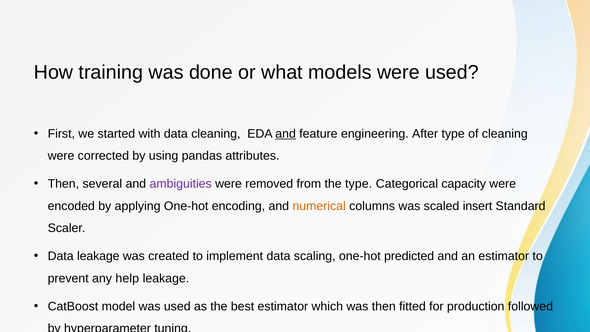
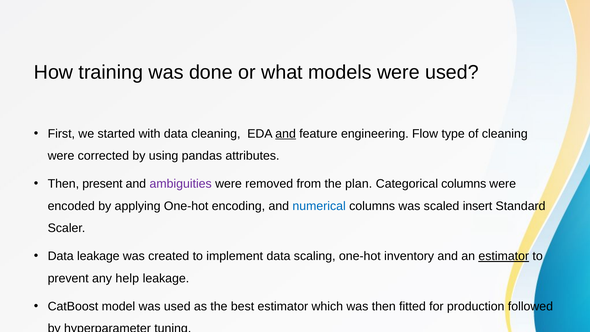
After: After -> Flow
several: several -> present
the type: type -> plan
Categorical capacity: capacity -> columns
numerical colour: orange -> blue
predicted: predicted -> inventory
estimator at (504, 256) underline: none -> present
